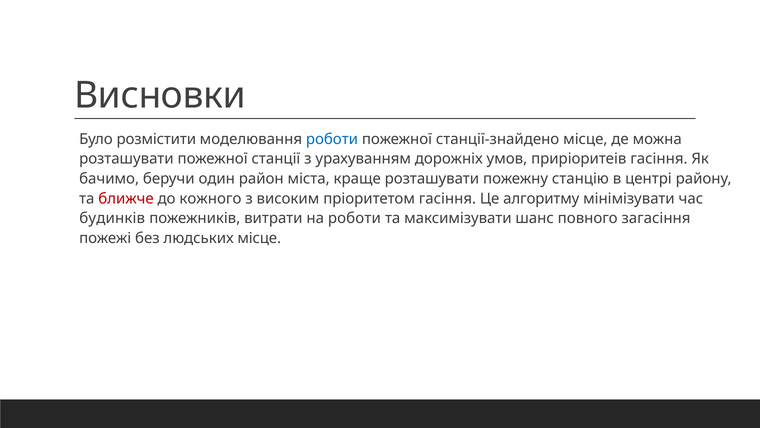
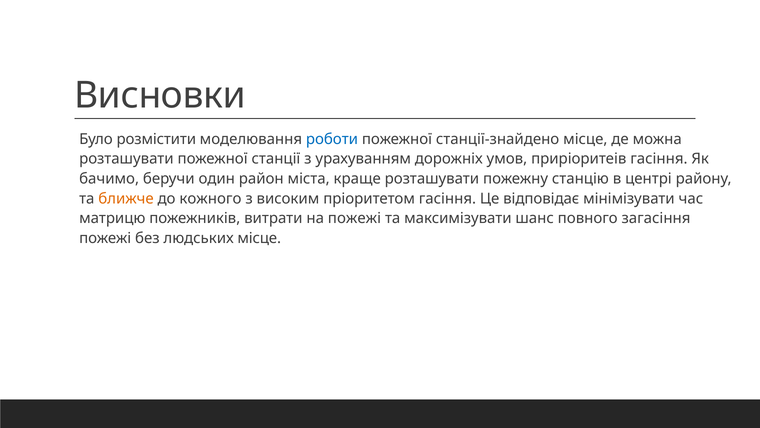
ближче colour: red -> orange
алгоритму: алгоритму -> відповідає
будинків: будинків -> матрицю
на роботи: роботи -> пожежі
